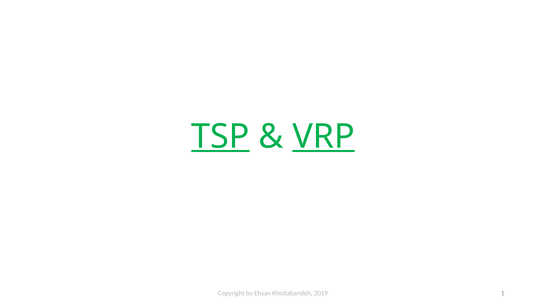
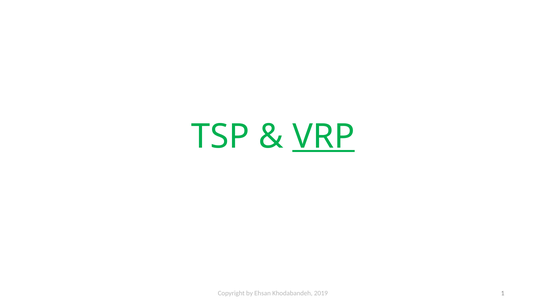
TSP underline: present -> none
